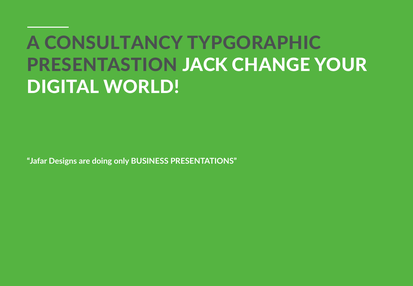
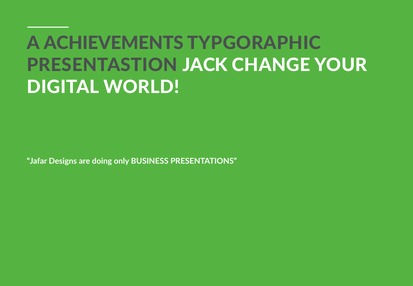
CONSULTANCY: CONSULTANCY -> ACHIEVEMENTS
